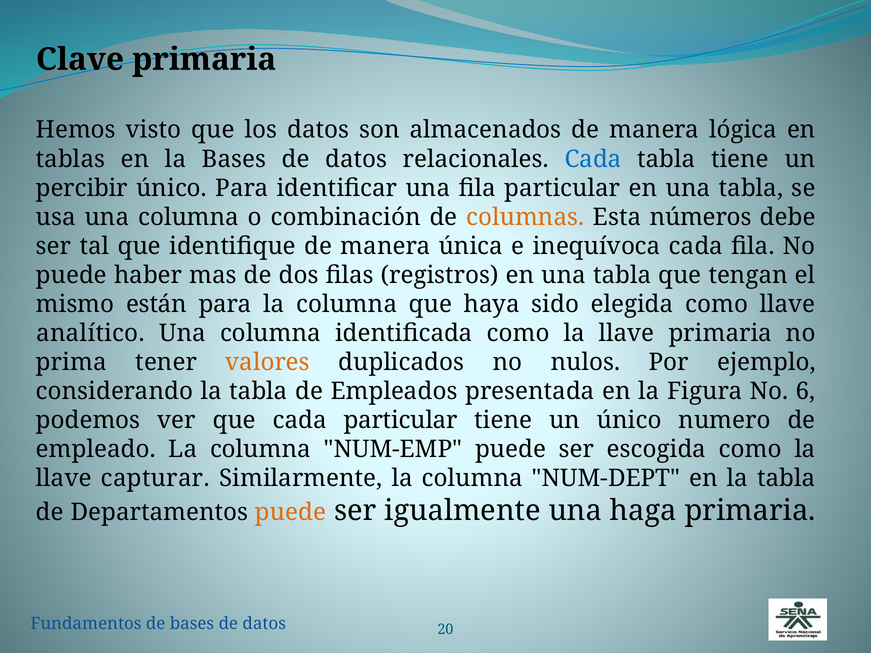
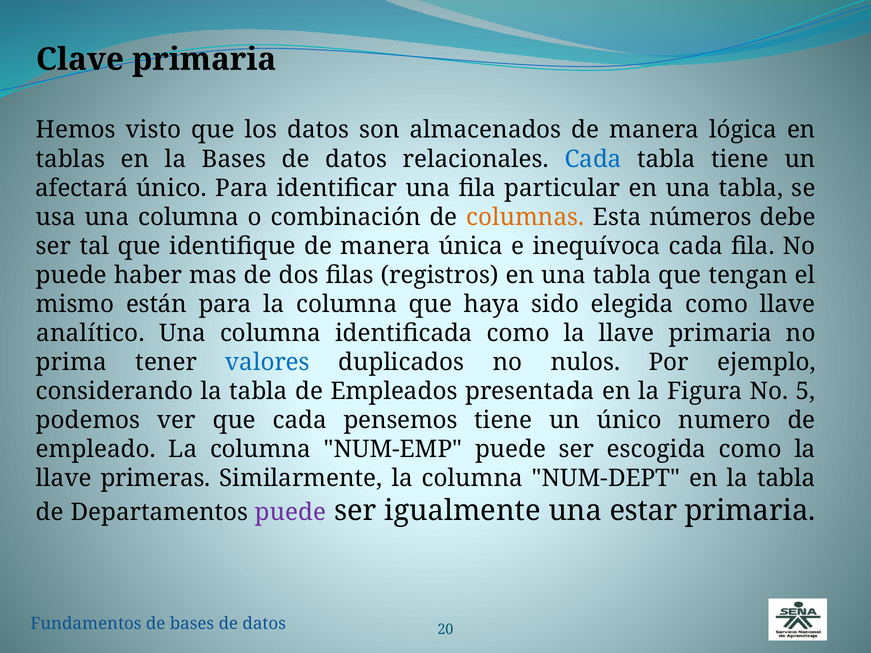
percibir: percibir -> afectará
valores colour: orange -> blue
6: 6 -> 5
cada particular: particular -> pensemos
capturar: capturar -> primeras
puede at (290, 512) colour: orange -> purple
haga: haga -> estar
